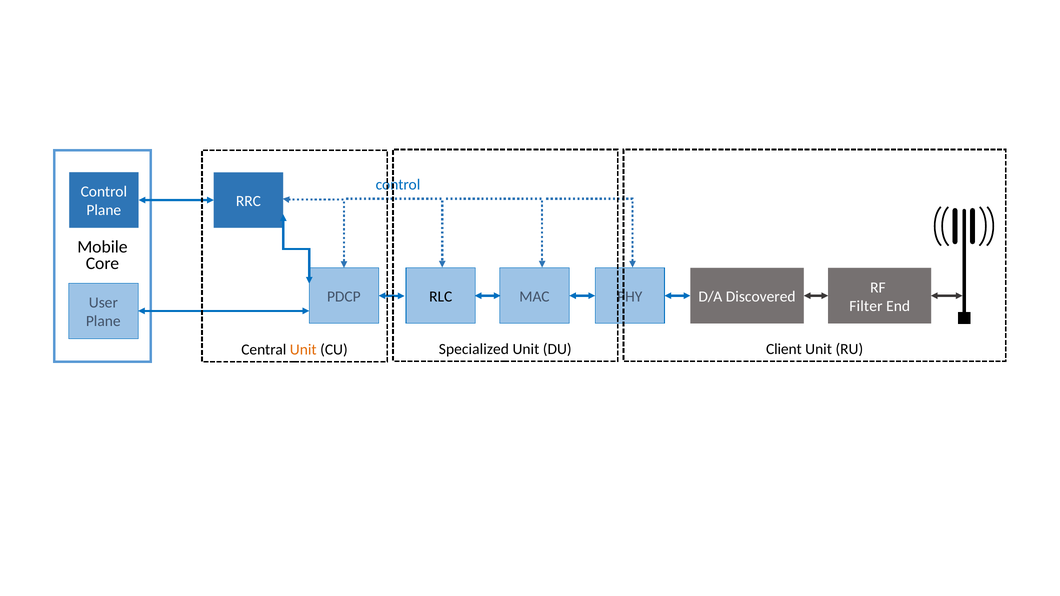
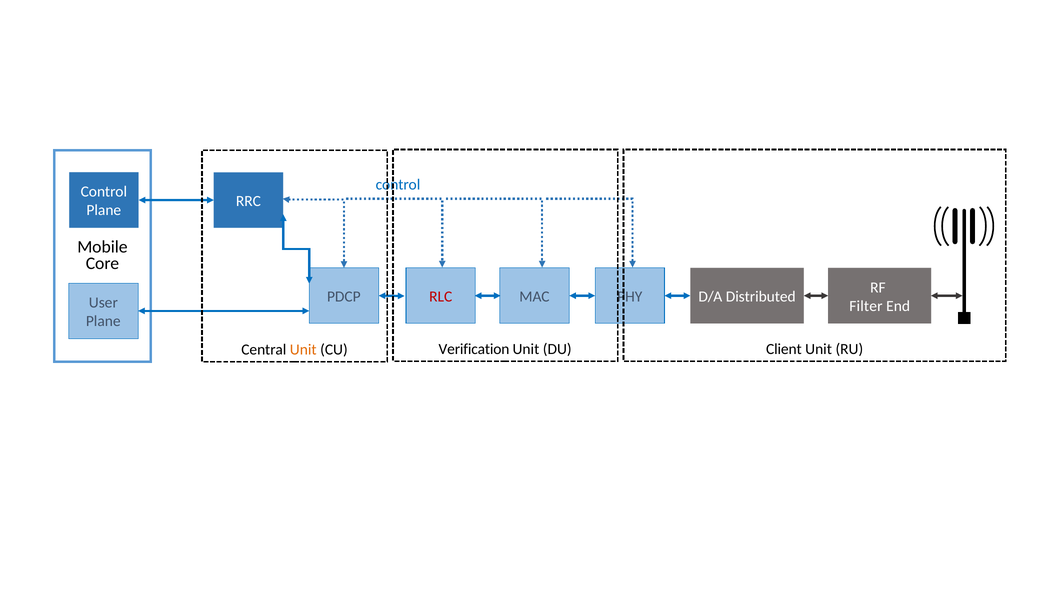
RLC colour: black -> red
Discovered: Discovered -> Distributed
Specialized: Specialized -> Verification
